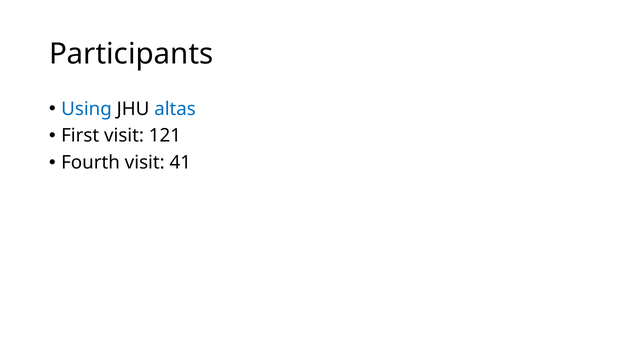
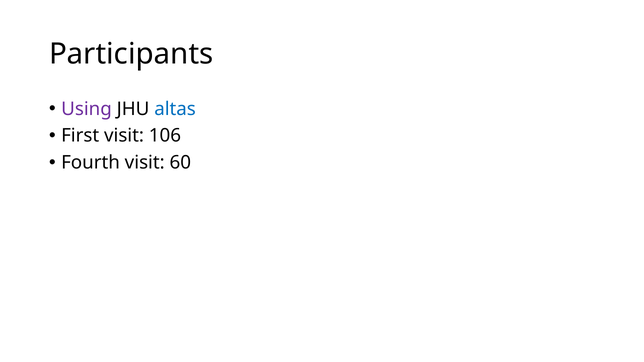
Using colour: blue -> purple
121: 121 -> 106
41: 41 -> 60
